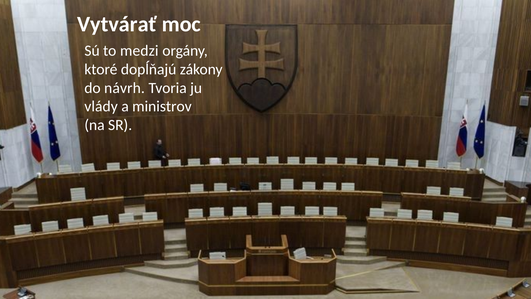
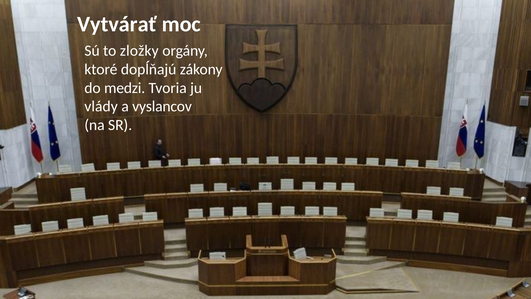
medzi: medzi -> zložky
návrh: návrh -> medzi
ministrov: ministrov -> vyslancov
